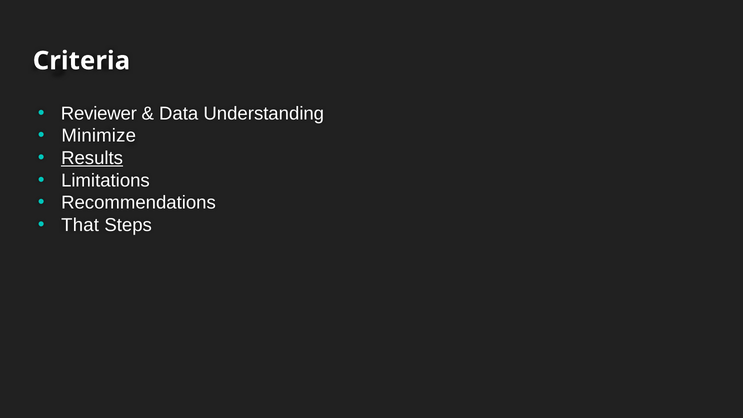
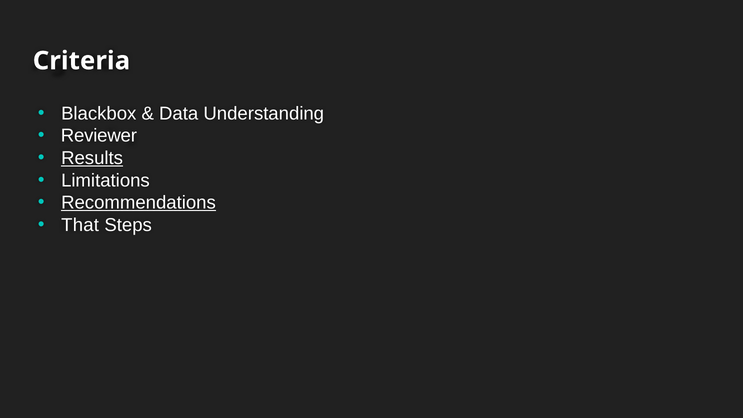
Reviewer: Reviewer -> Blackbox
Minimize: Minimize -> Reviewer
Recommendations underline: none -> present
